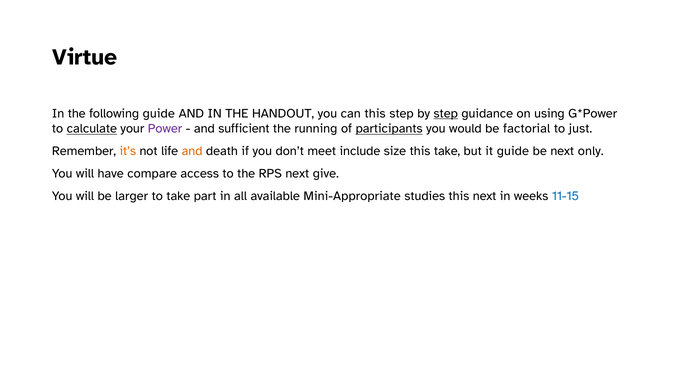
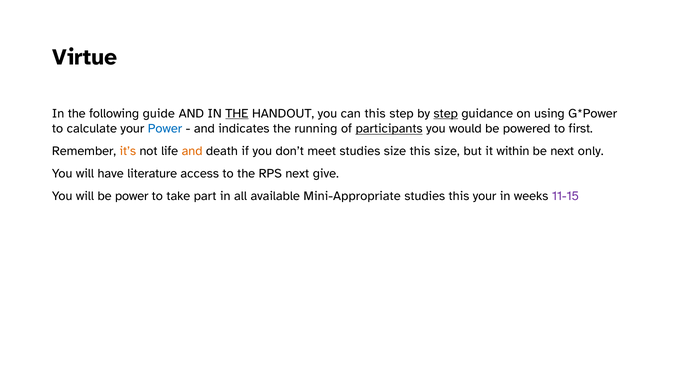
THE at (237, 113) underline: none -> present
calculate underline: present -> none
Power at (165, 129) colour: purple -> blue
sufficient: sufficient -> indicates
factorial: factorial -> powered
just: just -> first
meet include: include -> studies
this take: take -> size
it guide: guide -> within
compare: compare -> literature
be larger: larger -> power
this next: next -> your
11-15 colour: blue -> purple
